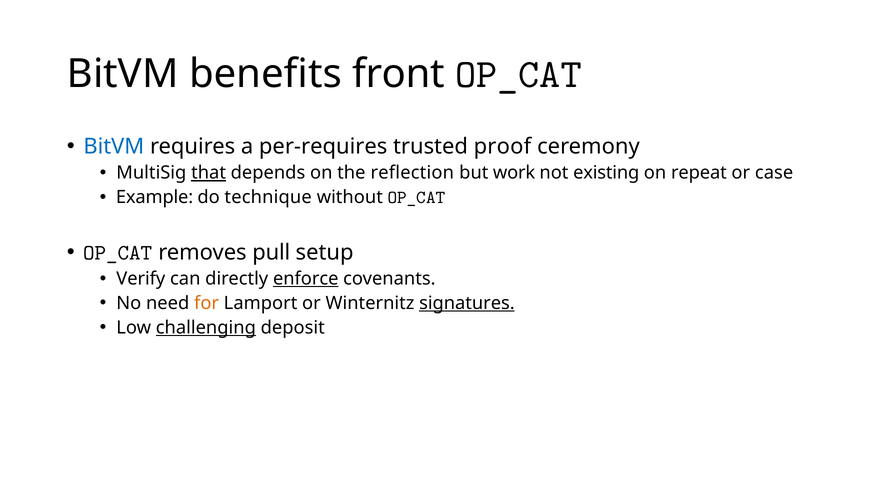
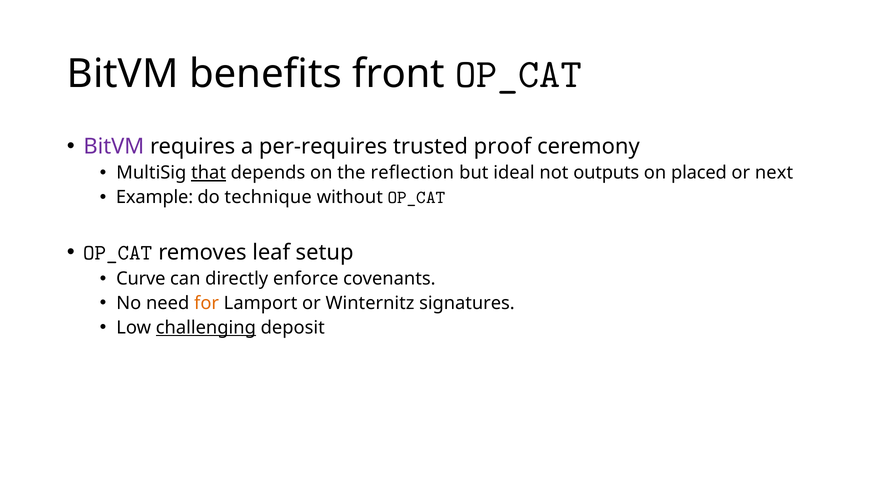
BitVM at (114, 146) colour: blue -> purple
work: work -> ideal
existing: existing -> outputs
repeat: repeat -> placed
case: case -> next
pull: pull -> leaf
Verify: Verify -> Curve
enforce underline: present -> none
signatures underline: present -> none
